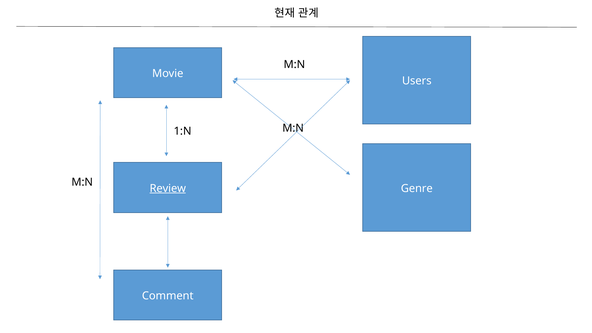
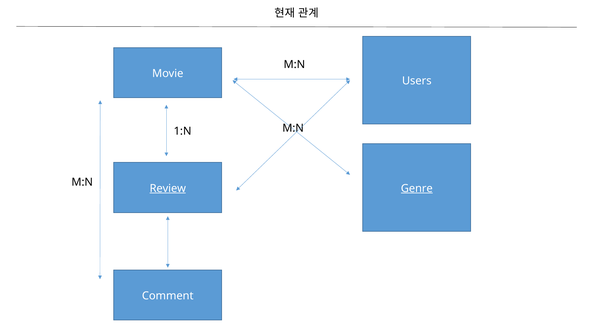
Genre underline: none -> present
